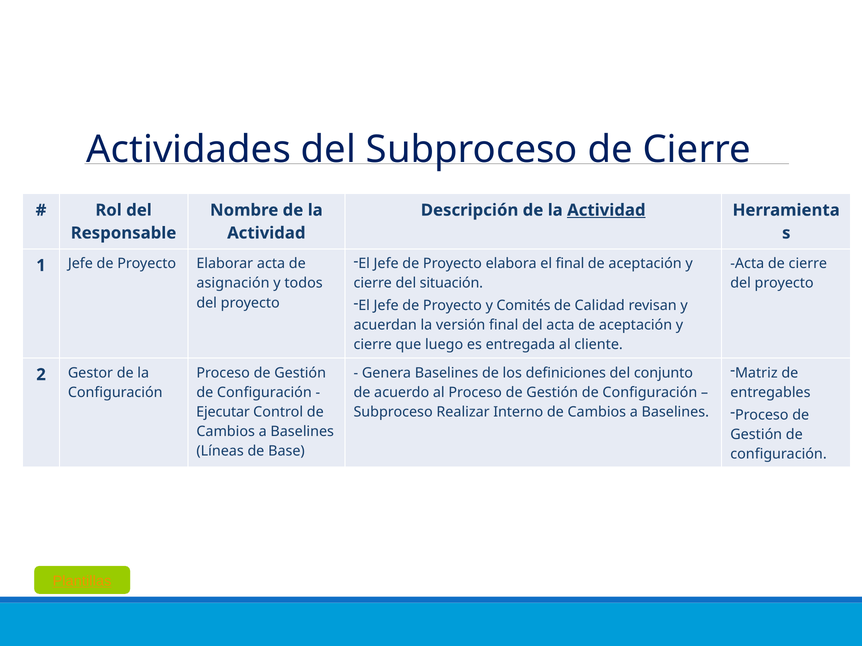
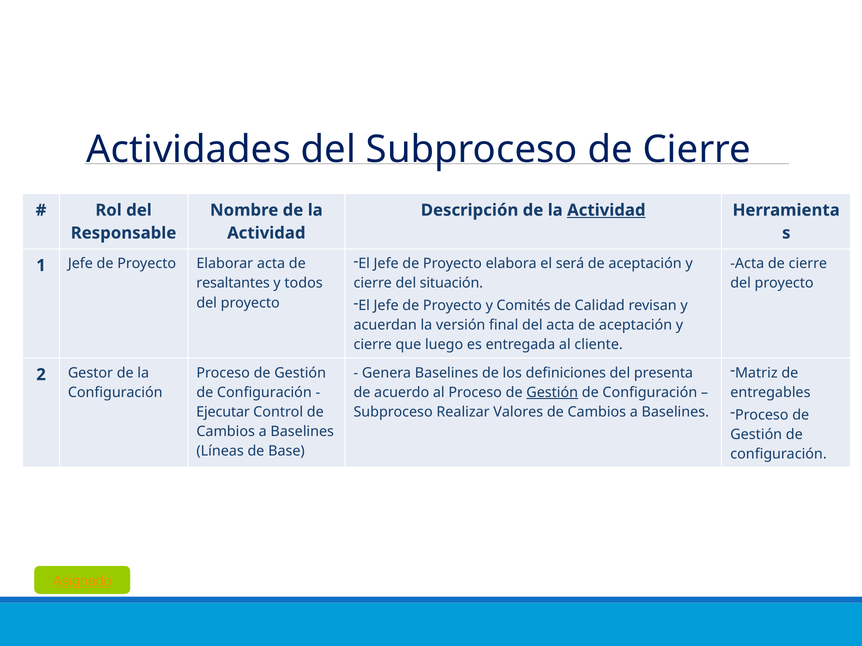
el final: final -> será
asignación: asignación -> resaltantes
conjunto: conjunto -> presenta
Gestión at (552, 393) underline: none -> present
Interno: Interno -> Valores
Plantillas: Plantillas -> Asignado
